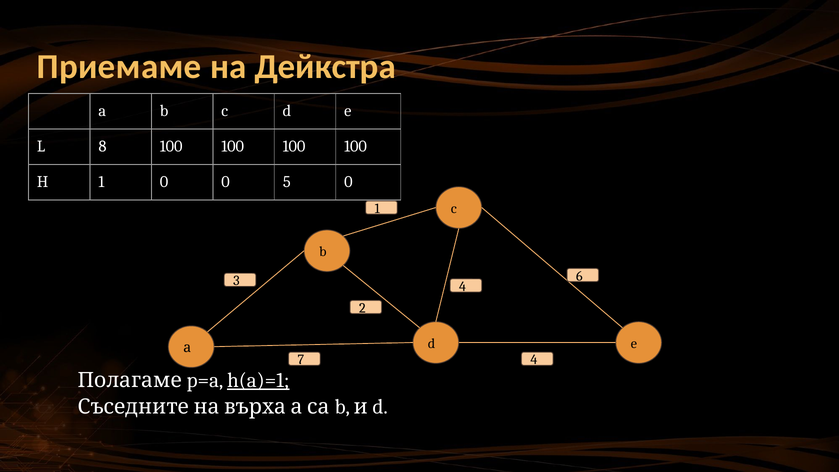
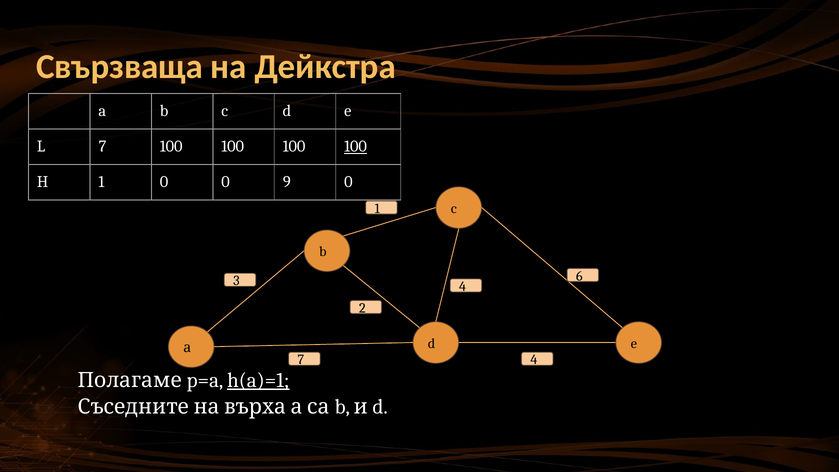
Приемаме: Приемаме -> Свързваща
L 8: 8 -> 7
100 at (356, 147) underline: none -> present
5: 5 -> 9
